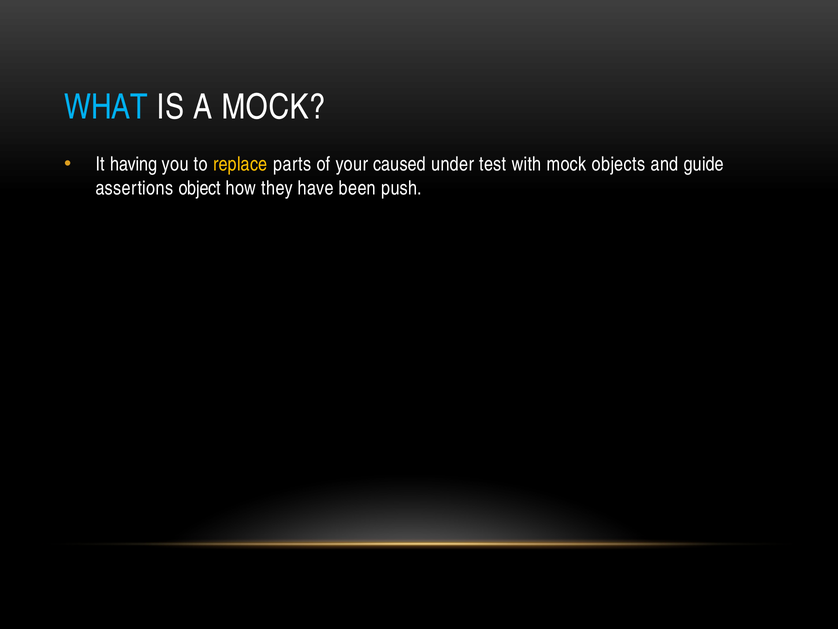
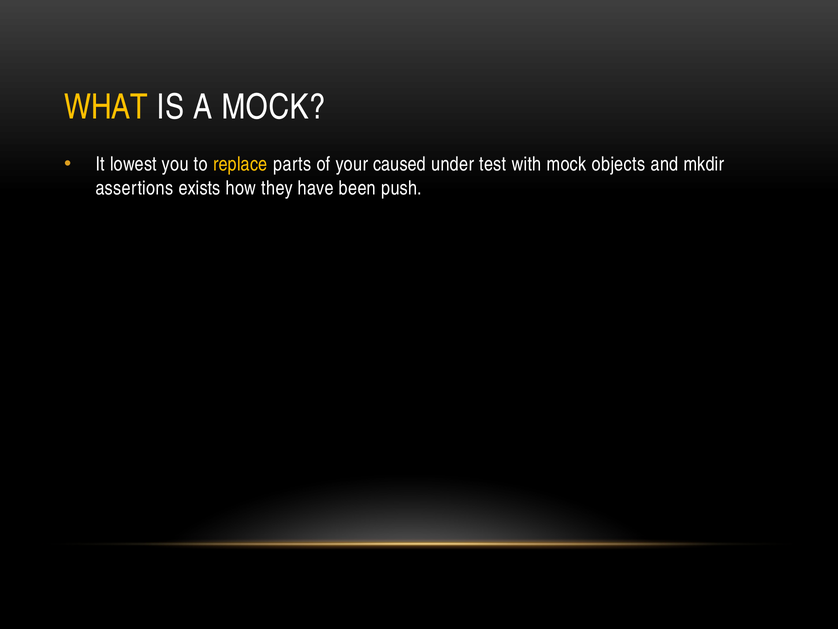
WHAT colour: light blue -> yellow
having: having -> lowest
guide: guide -> mkdir
object: object -> exists
